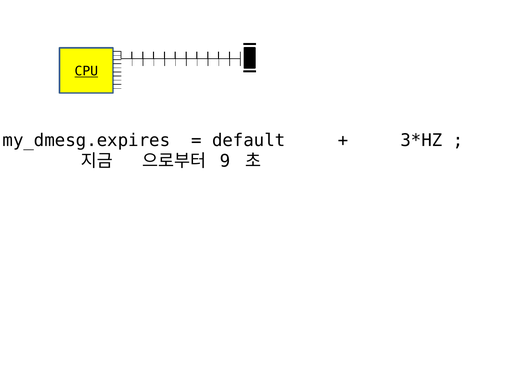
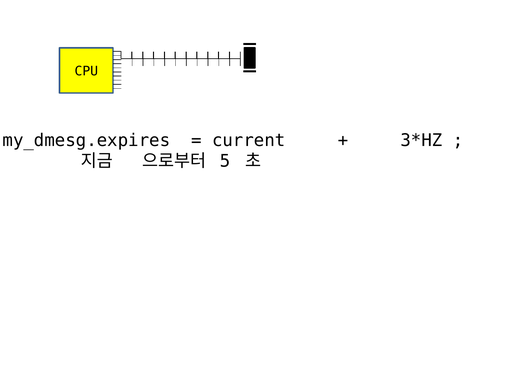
CPU underline: present -> none
default: default -> current
9: 9 -> 5
